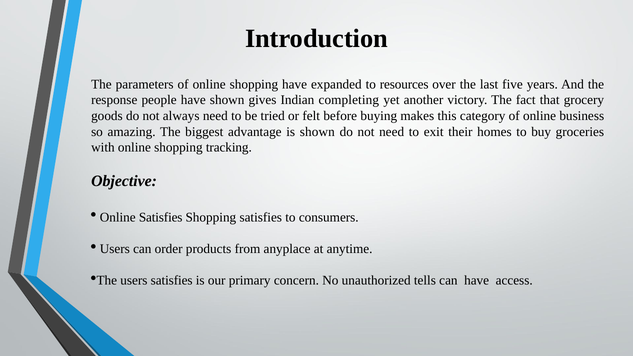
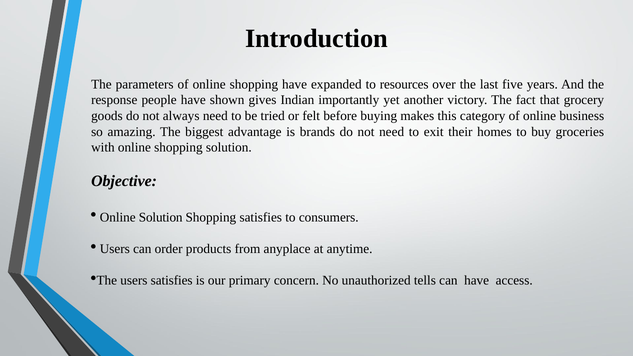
completing: completing -> importantly
is shown: shown -> brands
shopping tracking: tracking -> solution
Online Satisfies: Satisfies -> Solution
